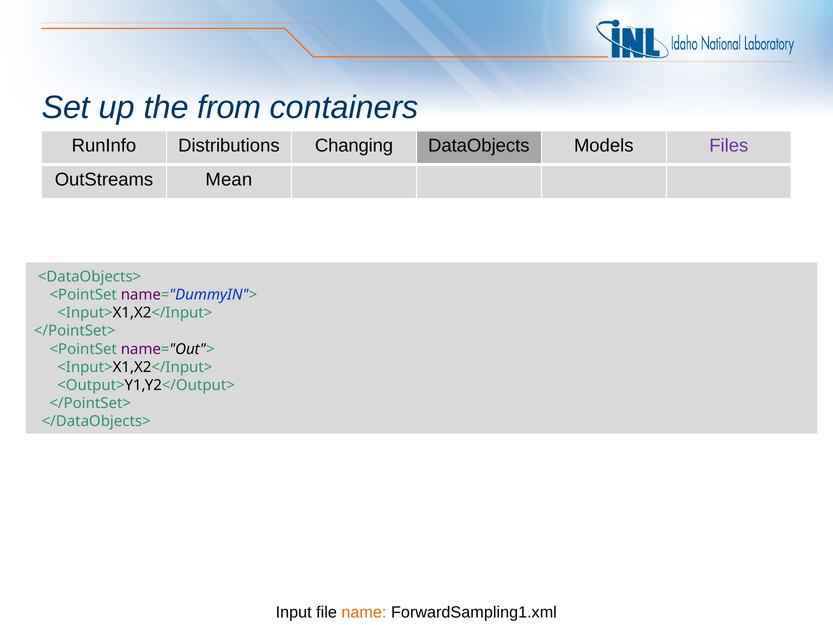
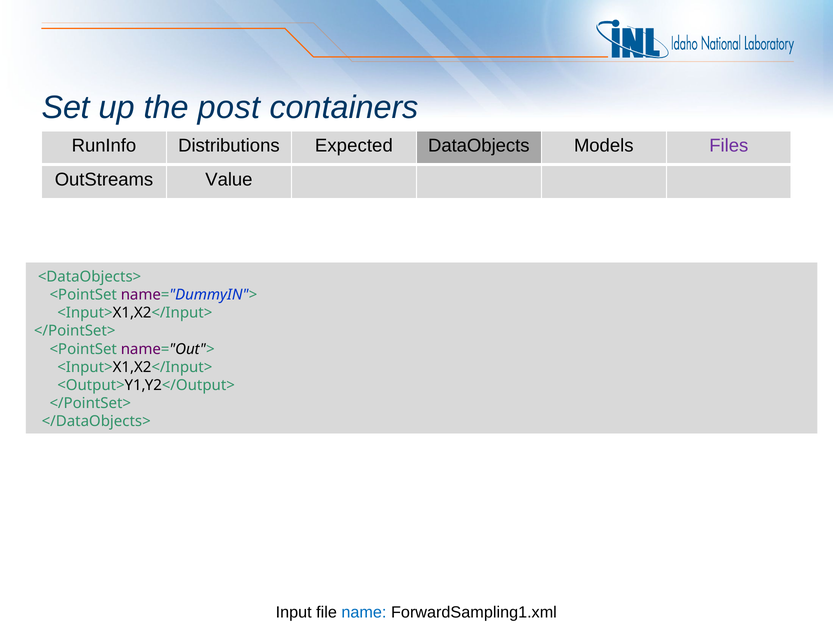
from: from -> post
Changing: Changing -> Expected
Mean: Mean -> Value
name colour: orange -> blue
